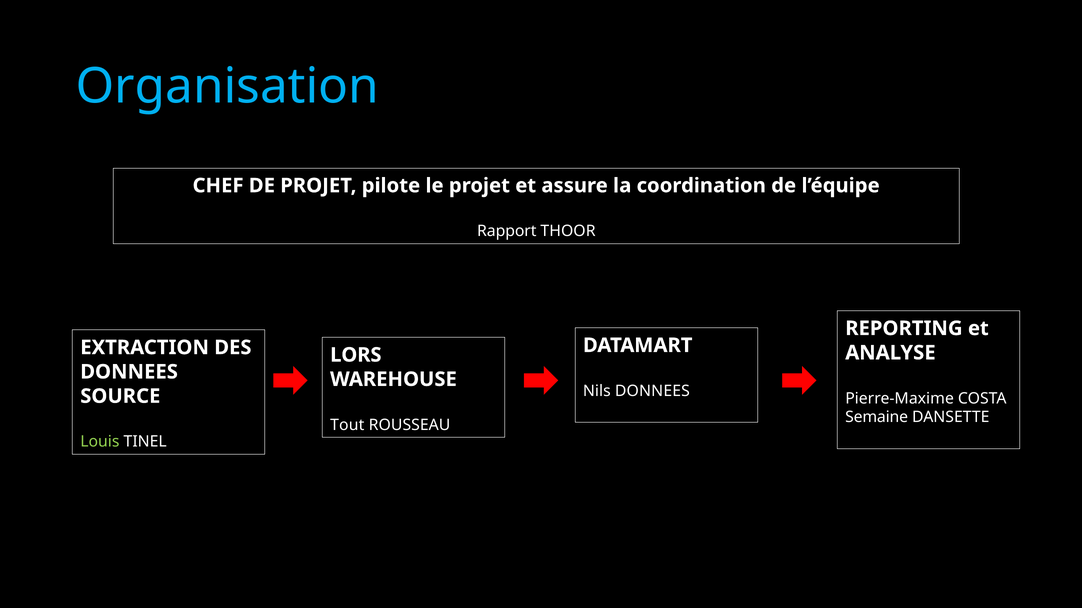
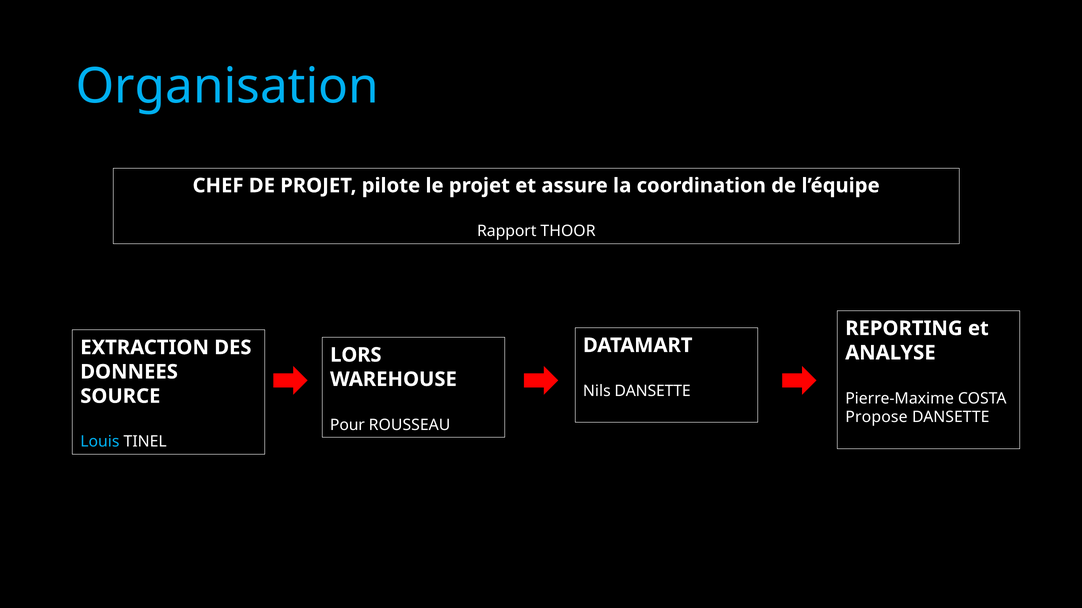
Nils DONNEES: DONNEES -> DANSETTE
Semaine: Semaine -> Propose
Tout: Tout -> Pour
Louis colour: light green -> light blue
